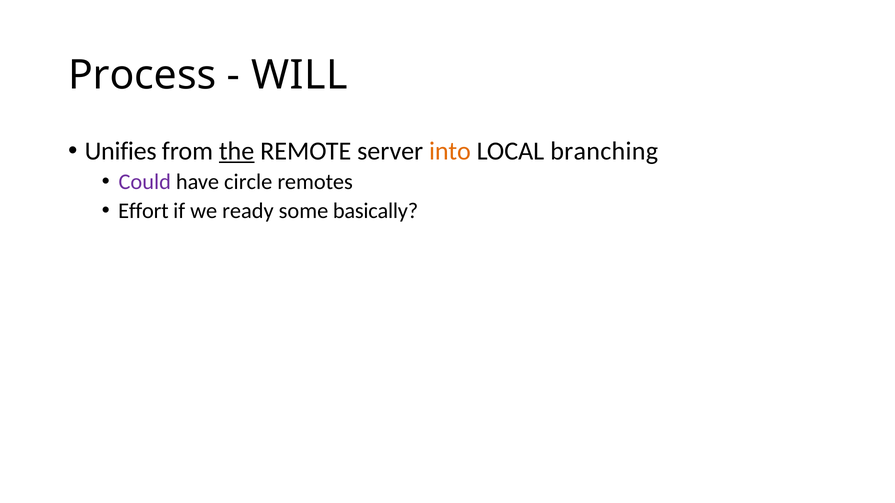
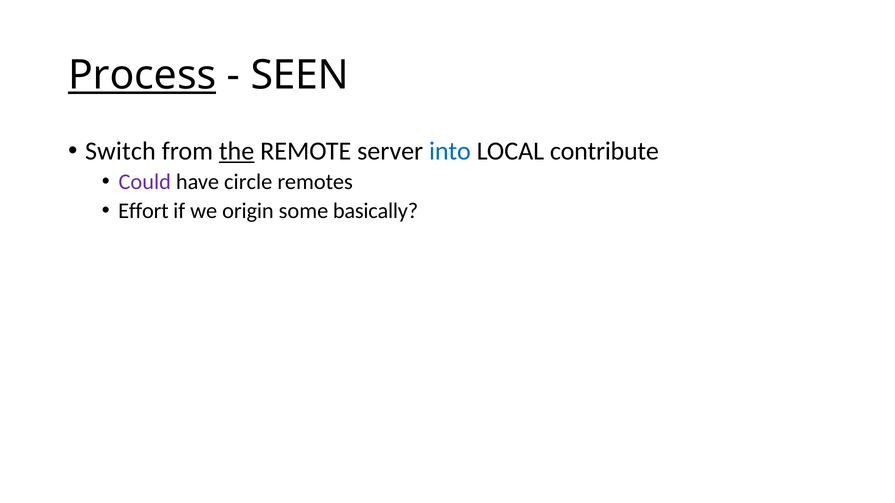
Process underline: none -> present
WILL: WILL -> SEEN
Unifies: Unifies -> Switch
into colour: orange -> blue
branching: branching -> contribute
ready: ready -> origin
